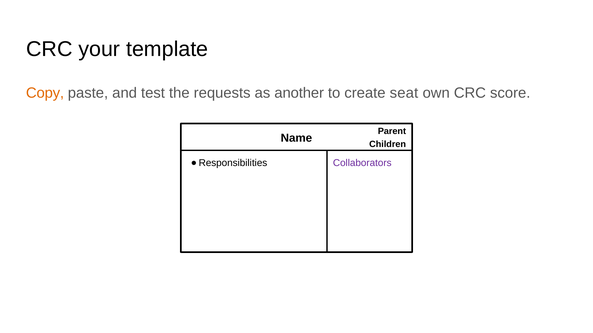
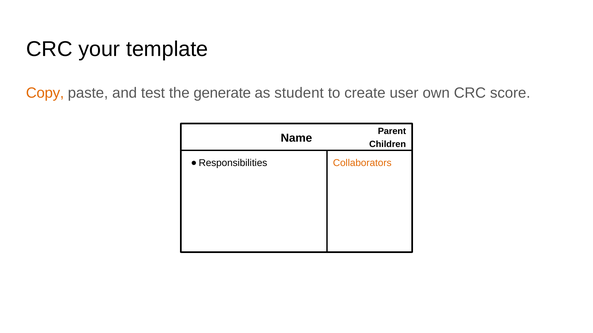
requests: requests -> generate
another: another -> student
seat: seat -> user
Collaborators colour: purple -> orange
